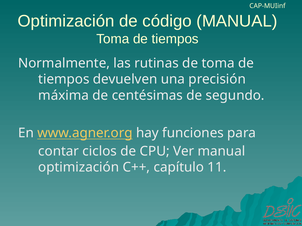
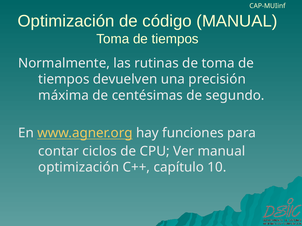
11: 11 -> 10
